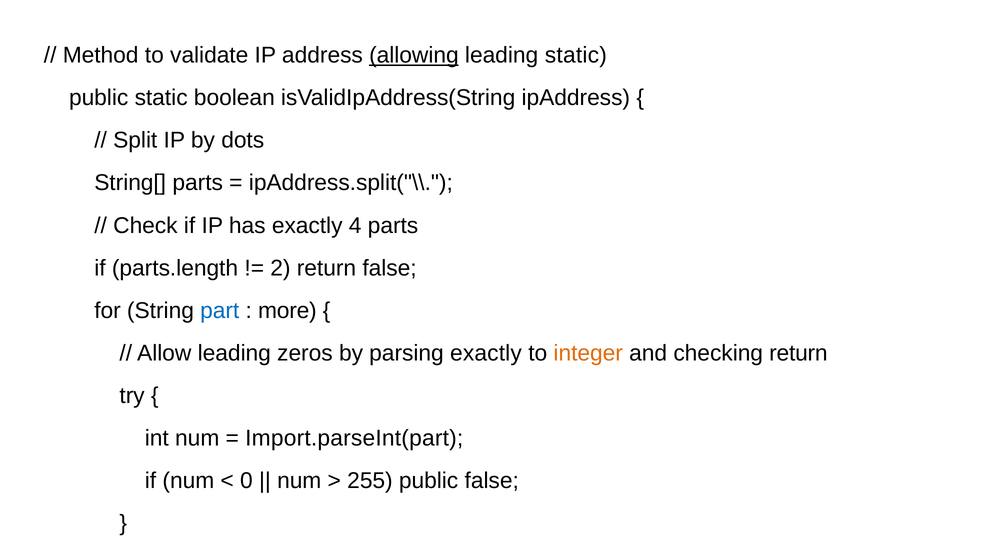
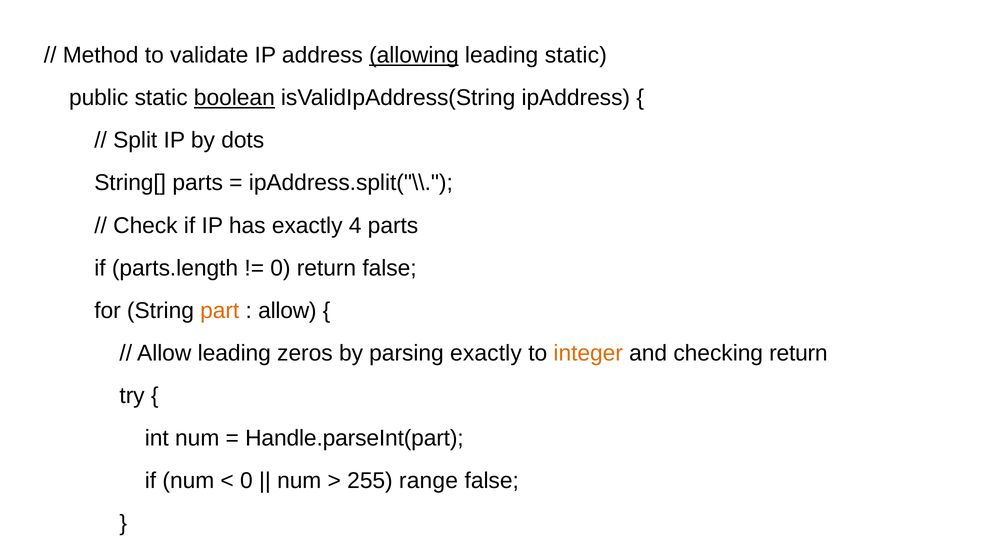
boolean underline: none -> present
2 at (280, 268): 2 -> 0
part colour: blue -> orange
more at (287, 310): more -> allow
Import.parseInt(part: Import.parseInt(part -> Handle.parseInt(part
255 public: public -> range
